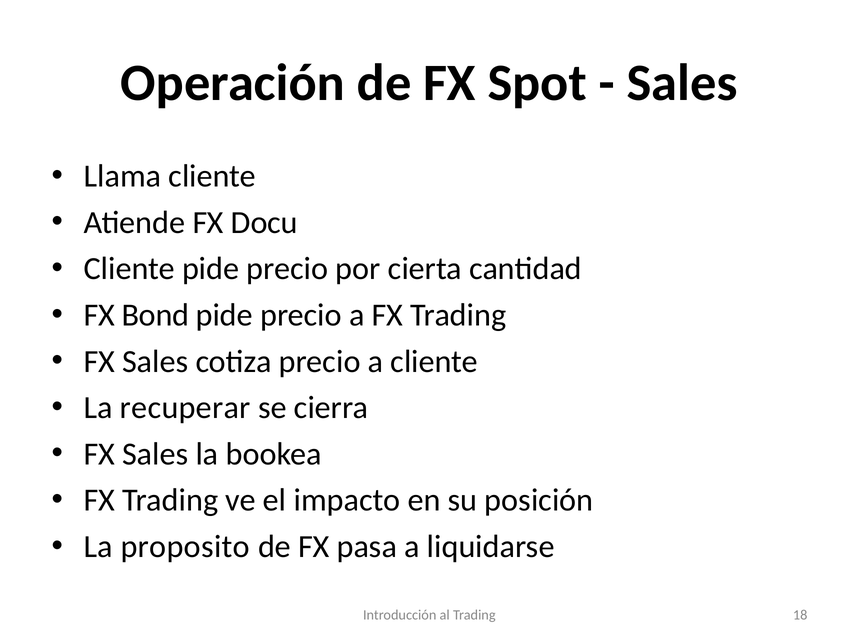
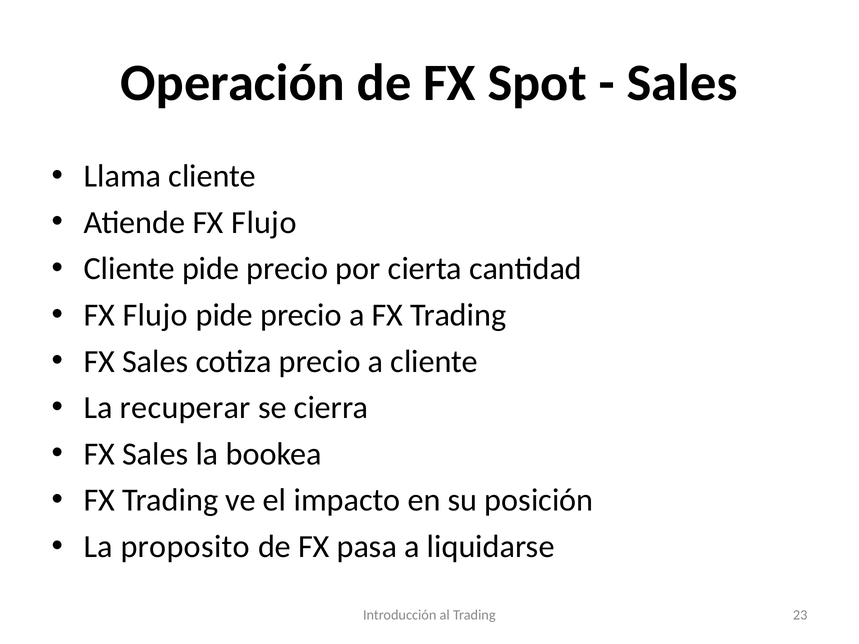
Atiende FX Docu: Docu -> Flujo
Bond at (155, 315): Bond -> Flujo
18: 18 -> 23
